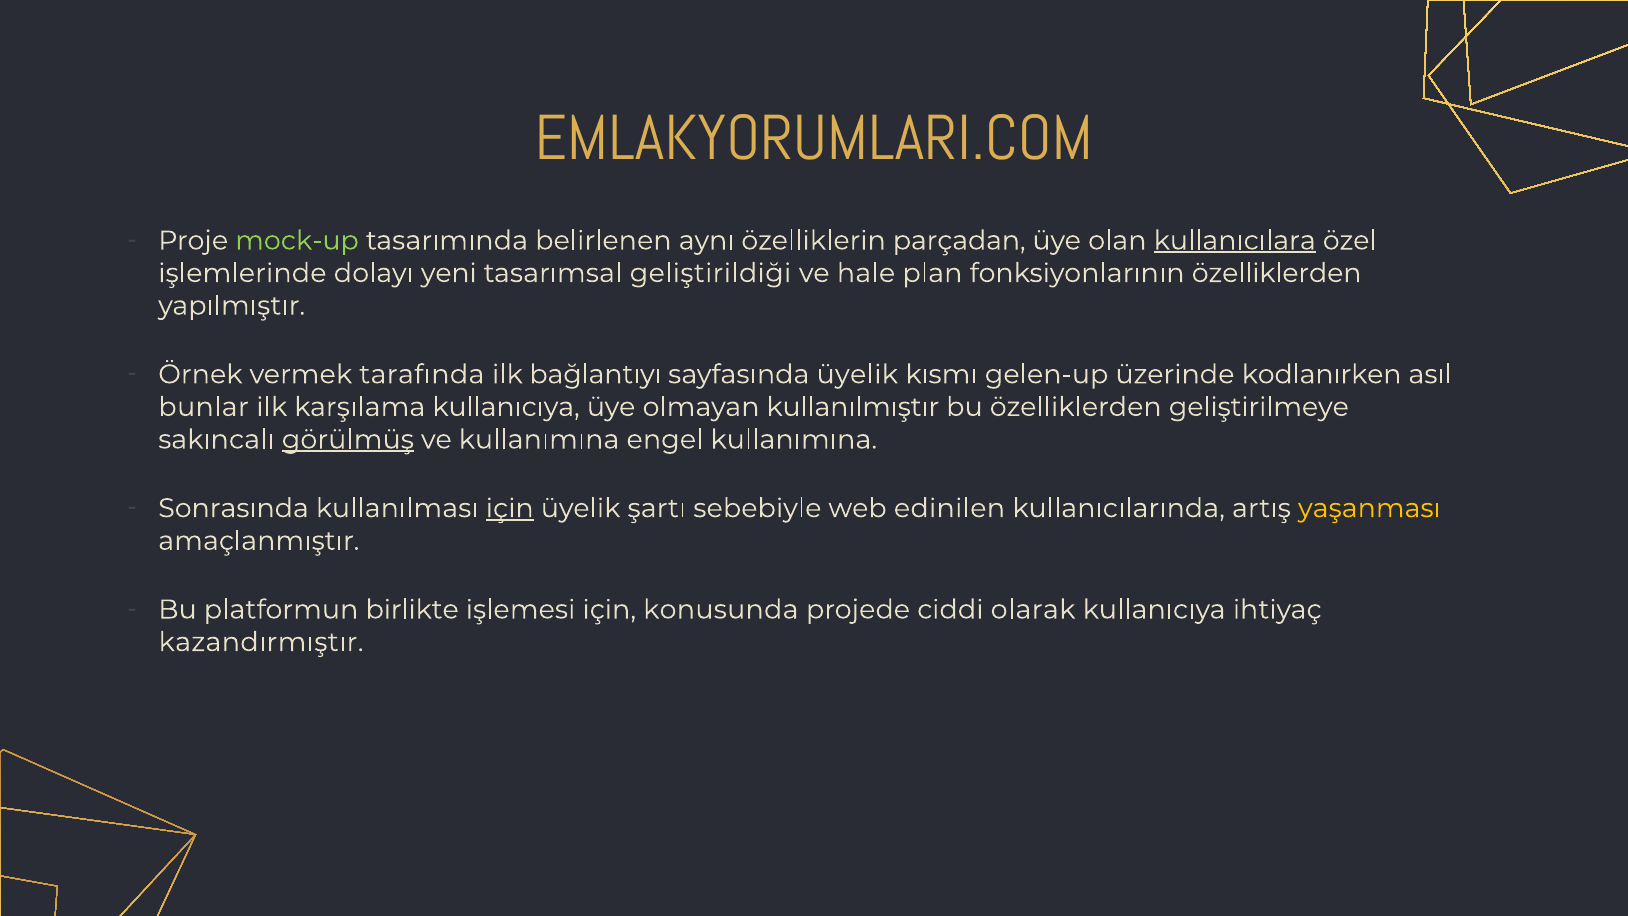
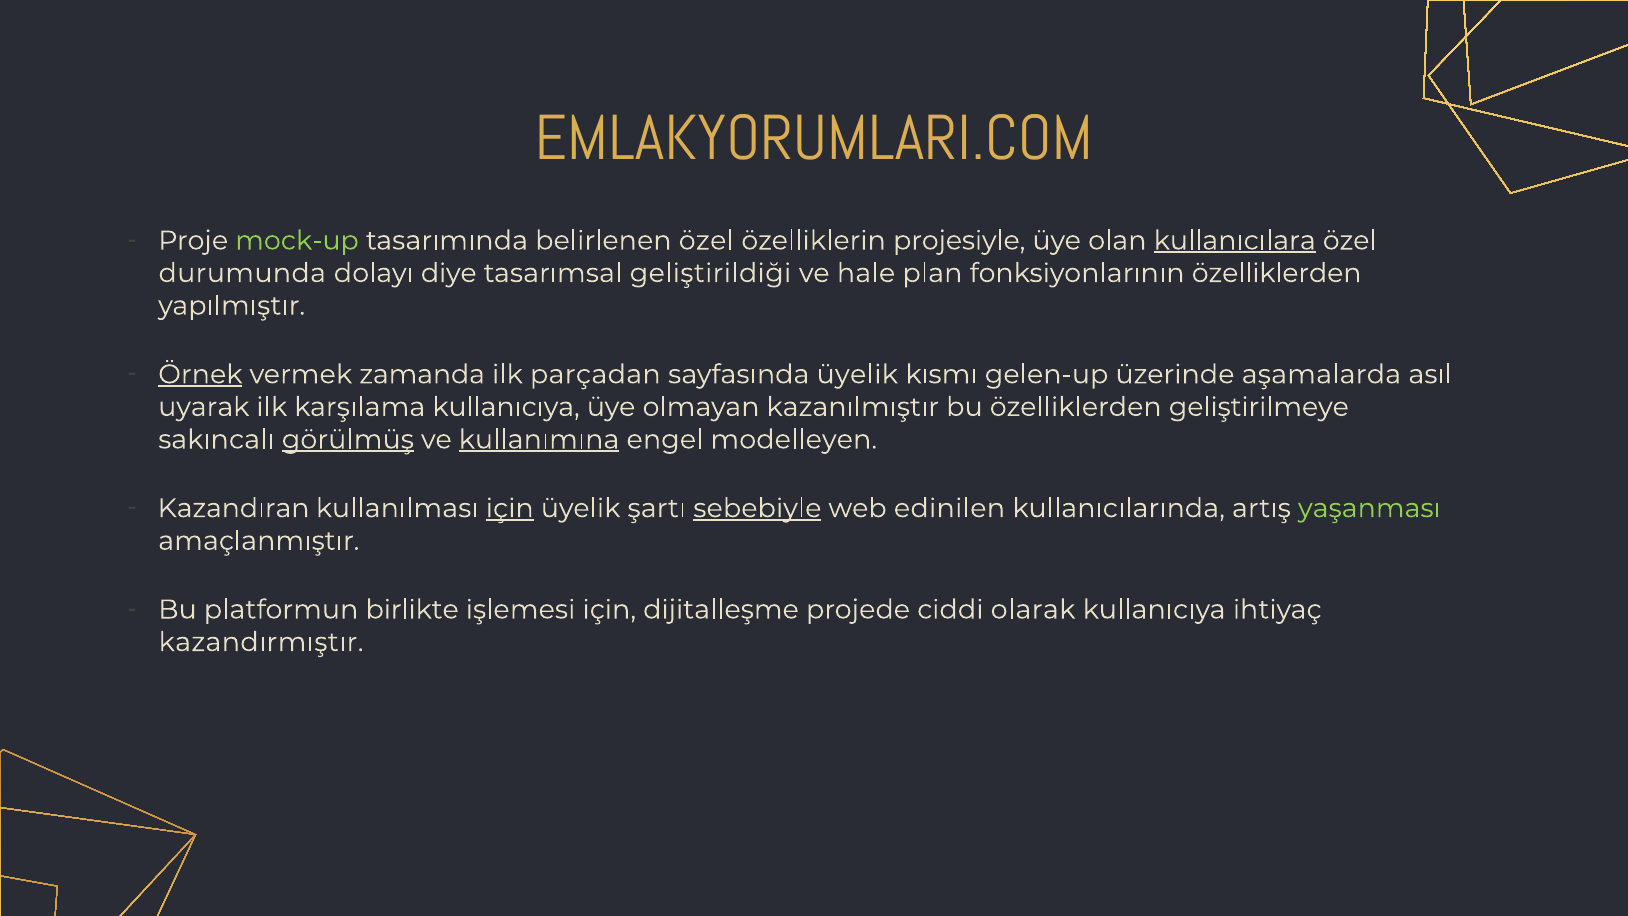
belirlenen aynı: aynı -> özel
parçadan: parçadan -> projesiyle
işlemlerinde: işlemlerinde -> durumunda
yeni: yeni -> diye
Örnek underline: none -> present
tarafında: tarafında -> zamanda
bağlantıyı: bağlantıyı -> parçadan
kodlanırken: kodlanırken -> aşamalarda
bunlar: bunlar -> uyarak
kullanılmıştır: kullanılmıştır -> kazanılmıştır
kullanımına at (539, 439) underline: none -> present
engel kullanımına: kullanımına -> modelleyen
Sonrasında: Sonrasında -> Kazandıran
sebebiyle underline: none -> present
yaşanması colour: yellow -> light green
konusunda: konusunda -> dijitalleşme
